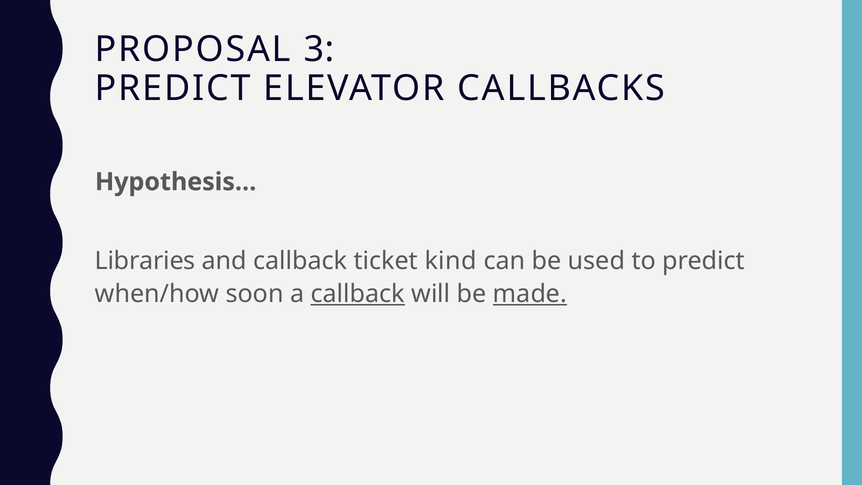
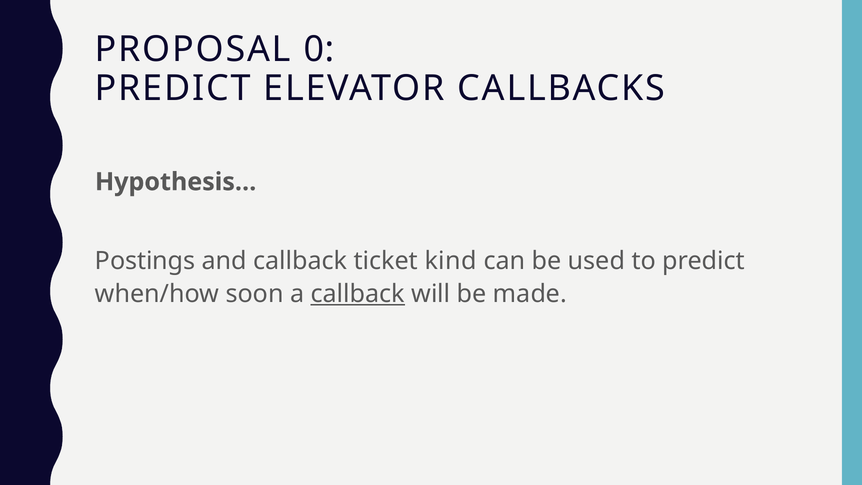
3: 3 -> 0
Libraries: Libraries -> Postings
made underline: present -> none
